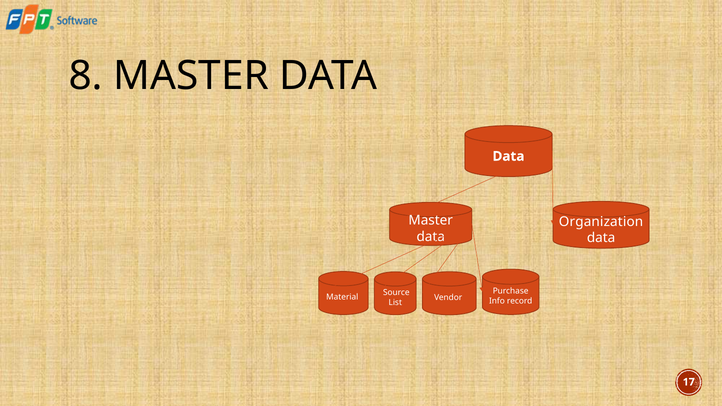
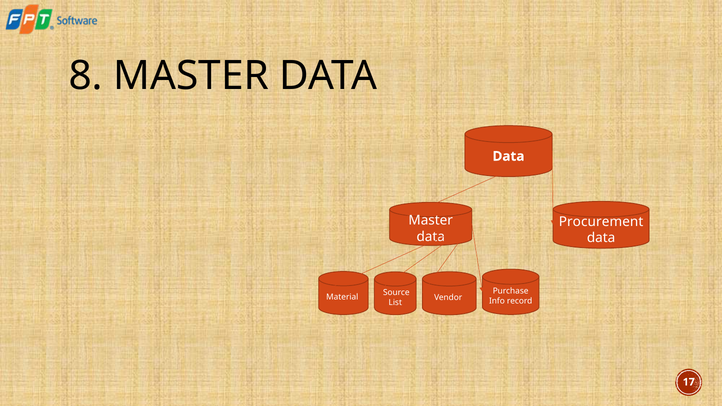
Organization: Organization -> Procurement
